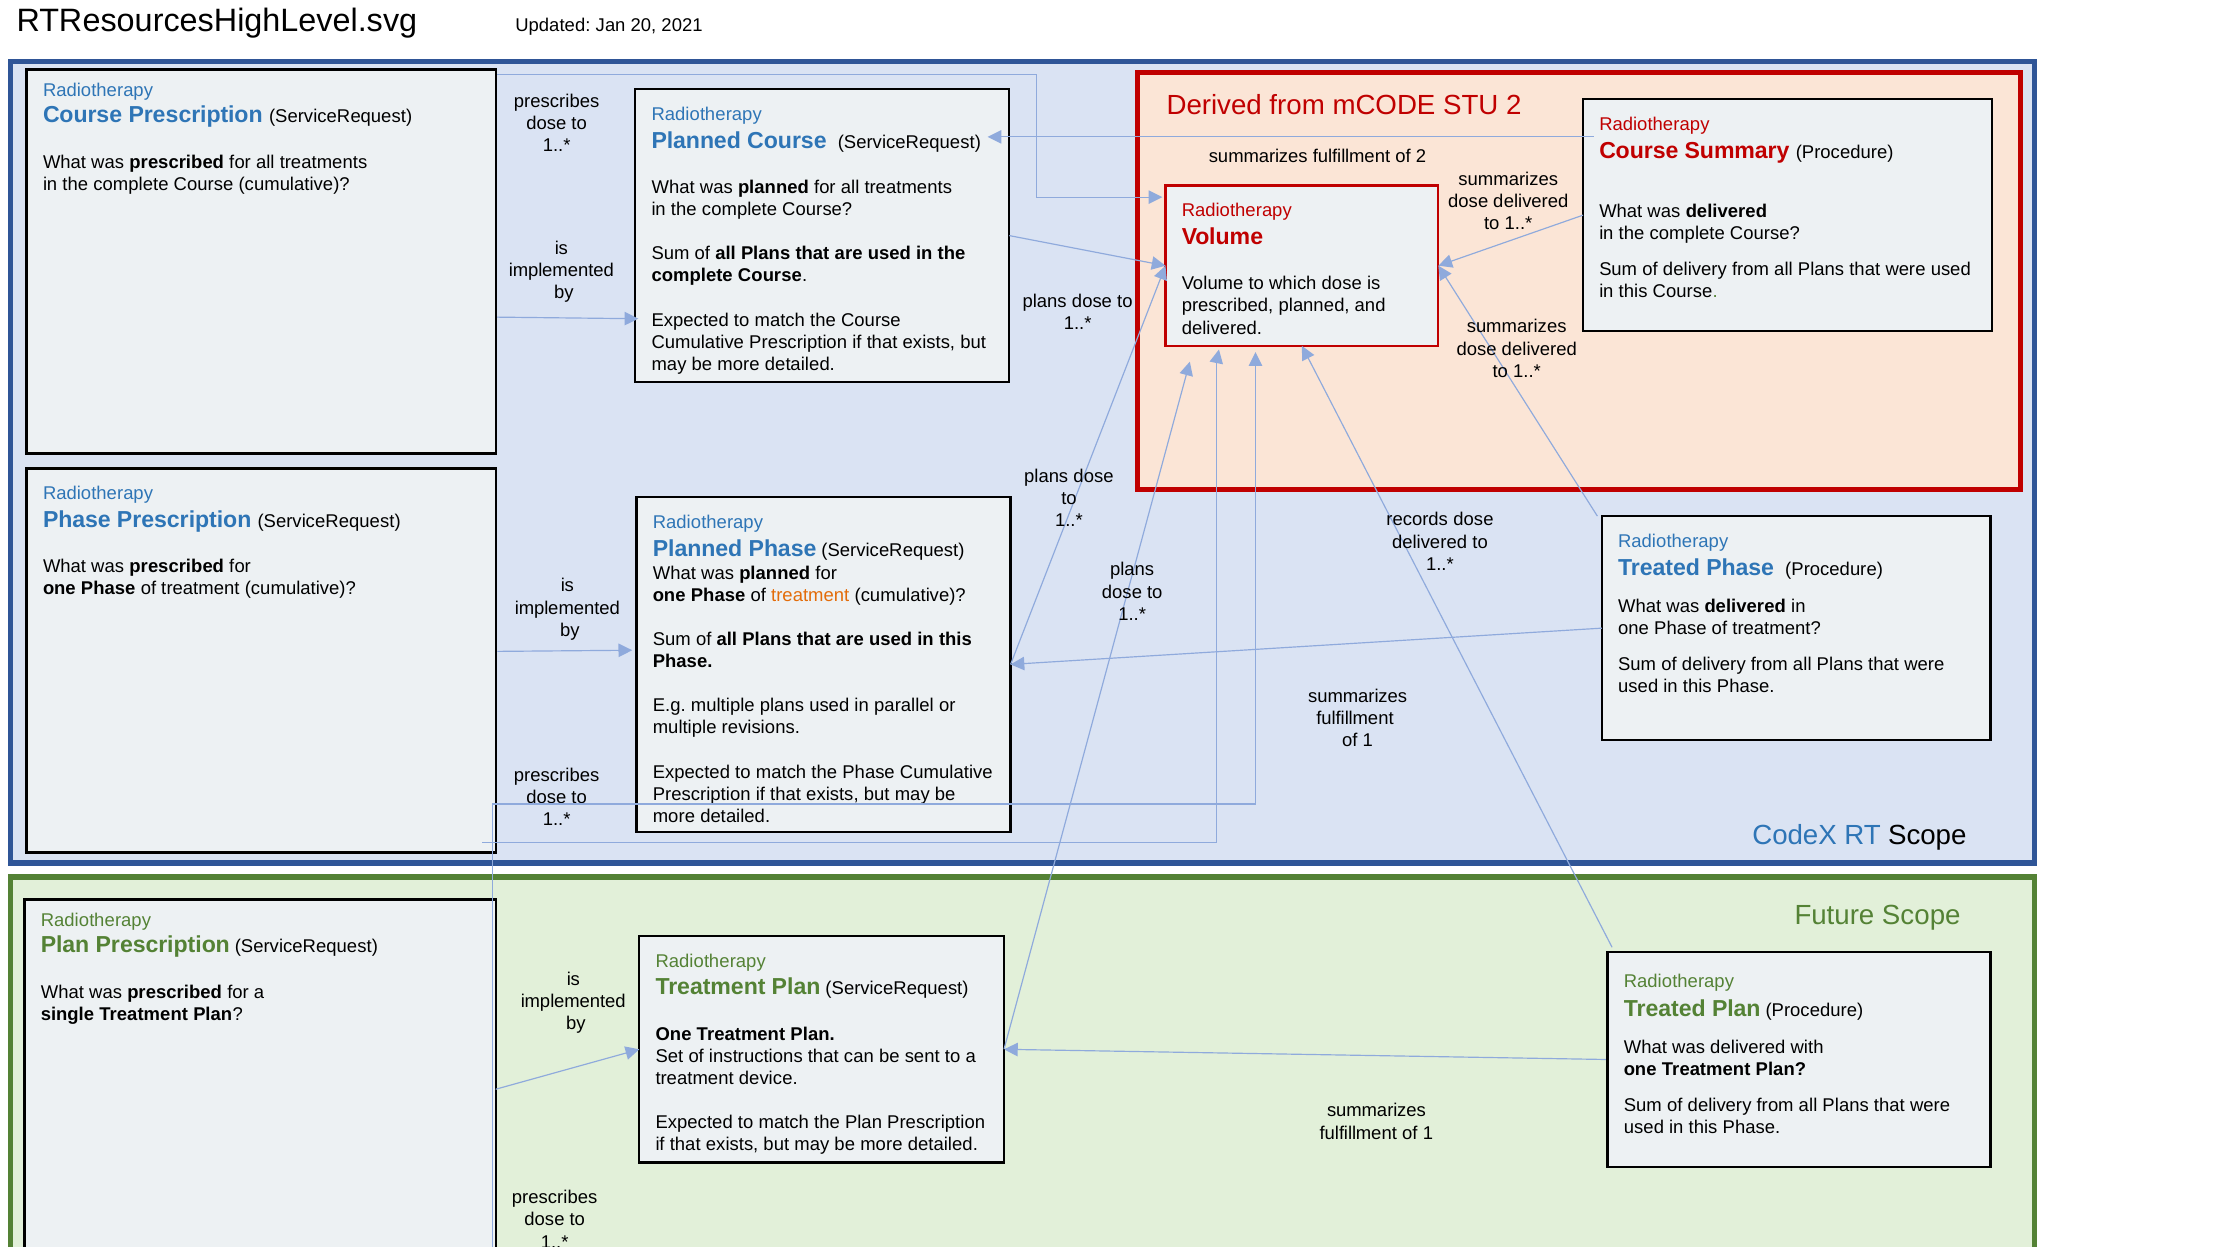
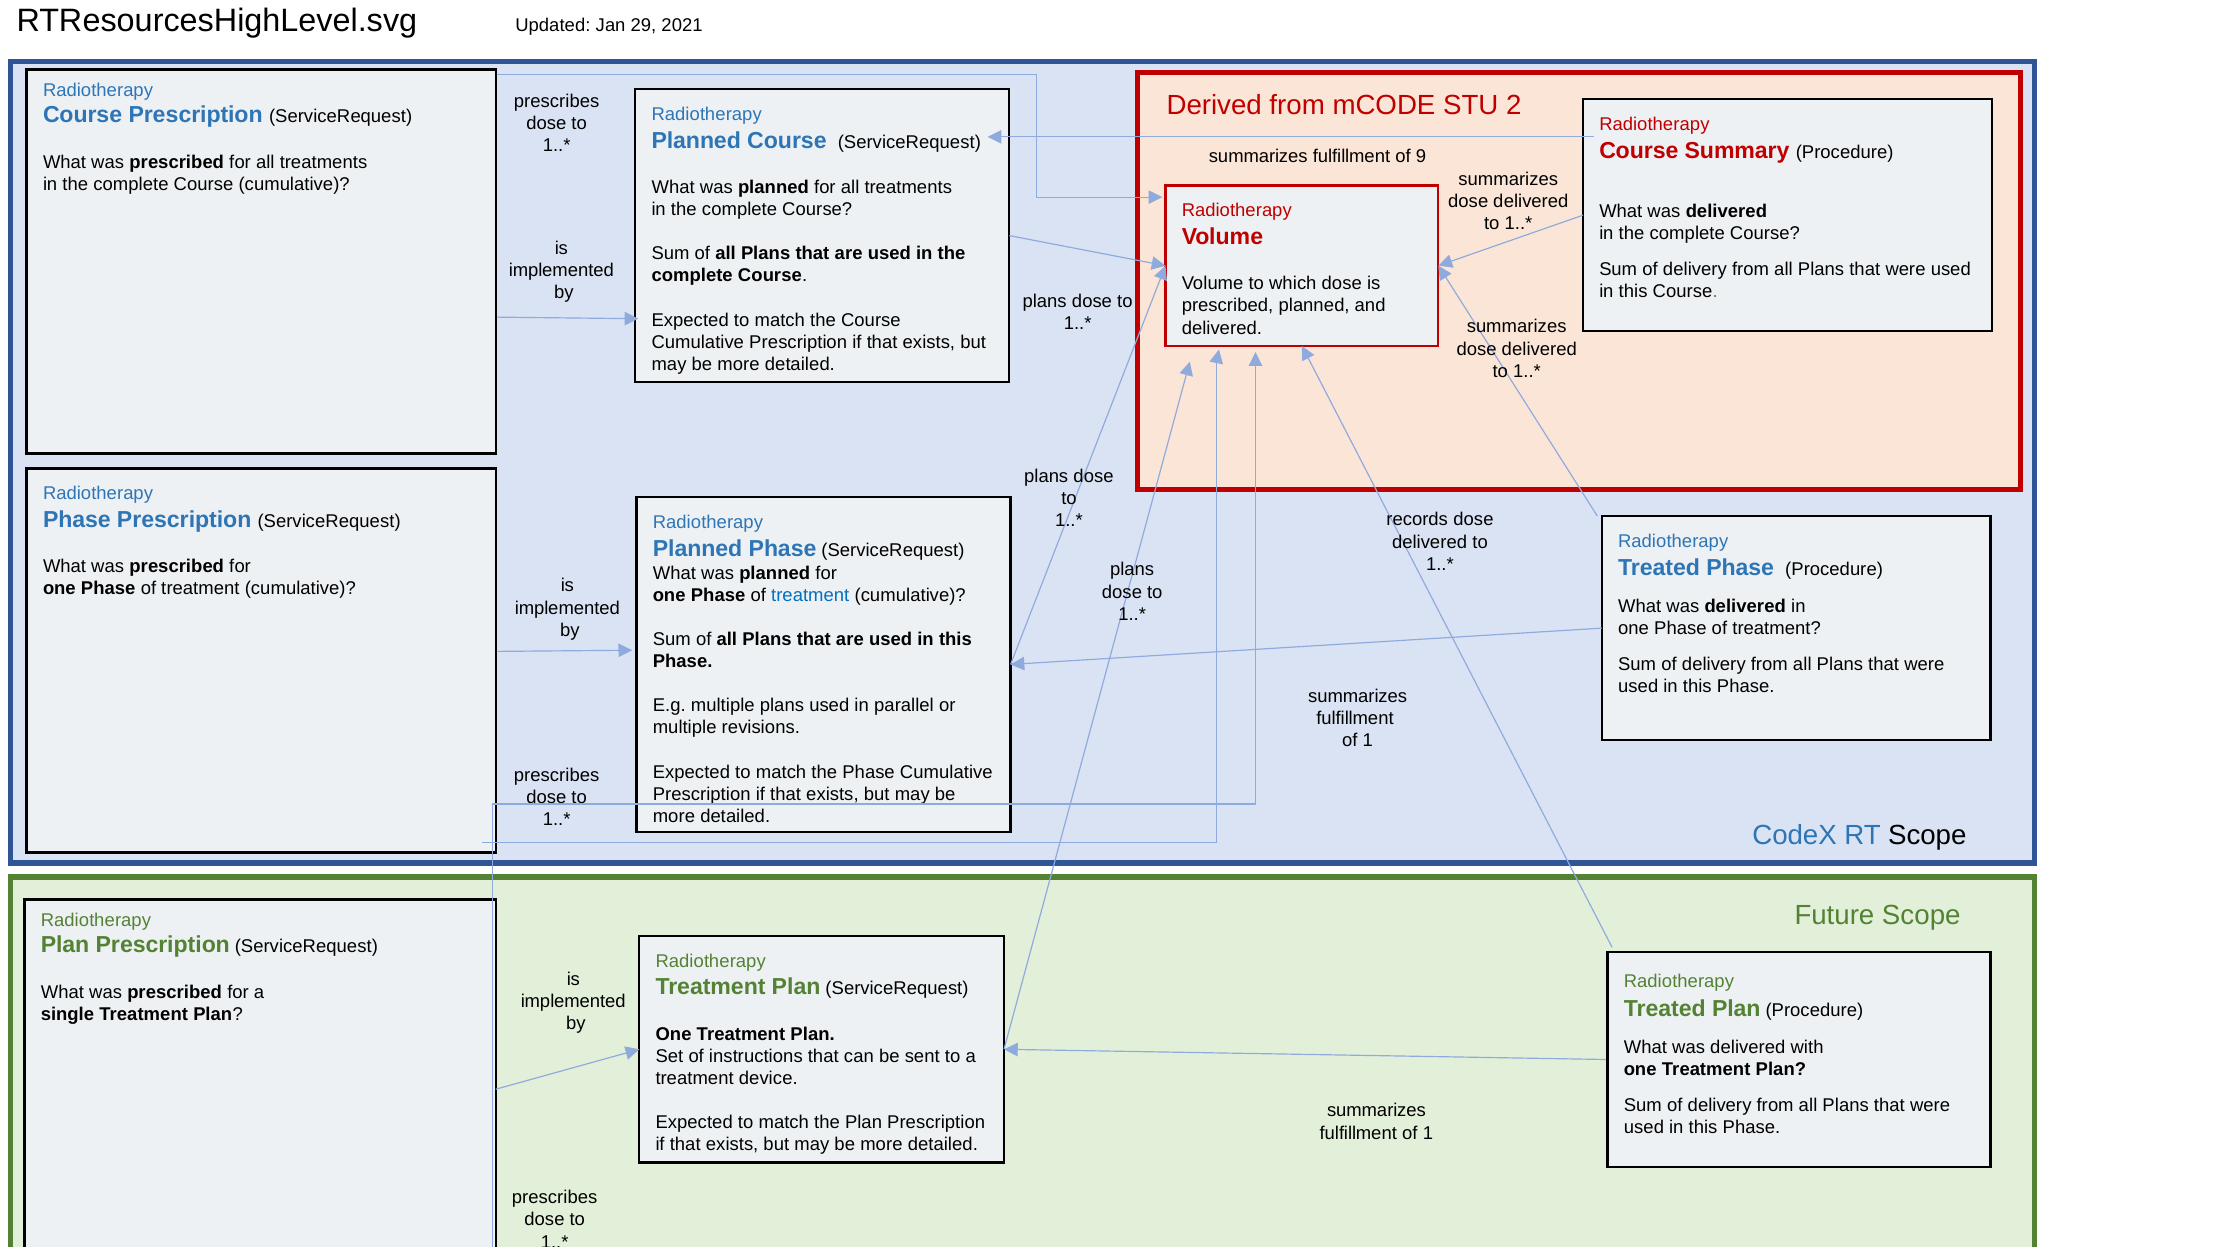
20: 20 -> 29
of 2: 2 -> 9
treatment at (810, 595) colour: orange -> blue
